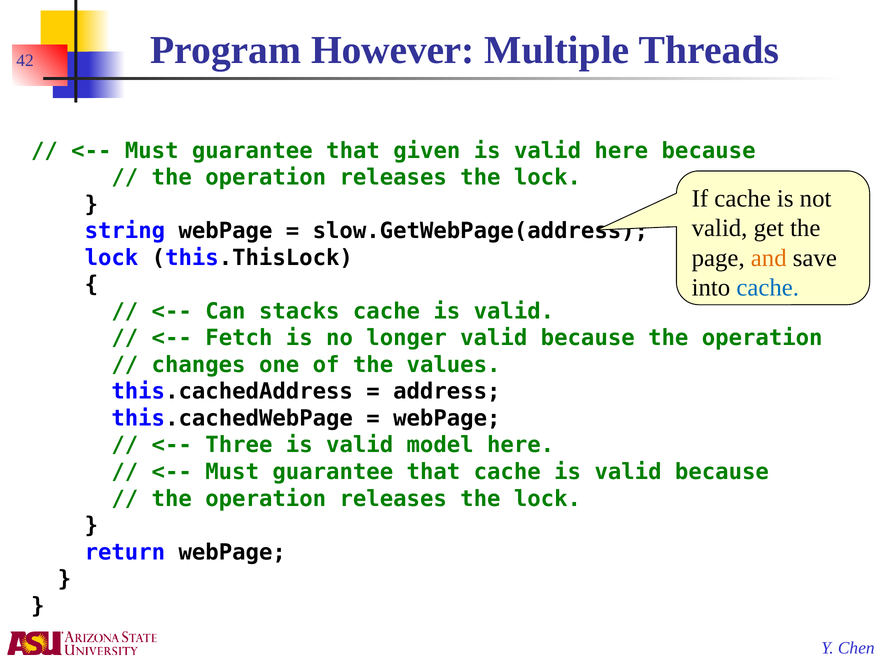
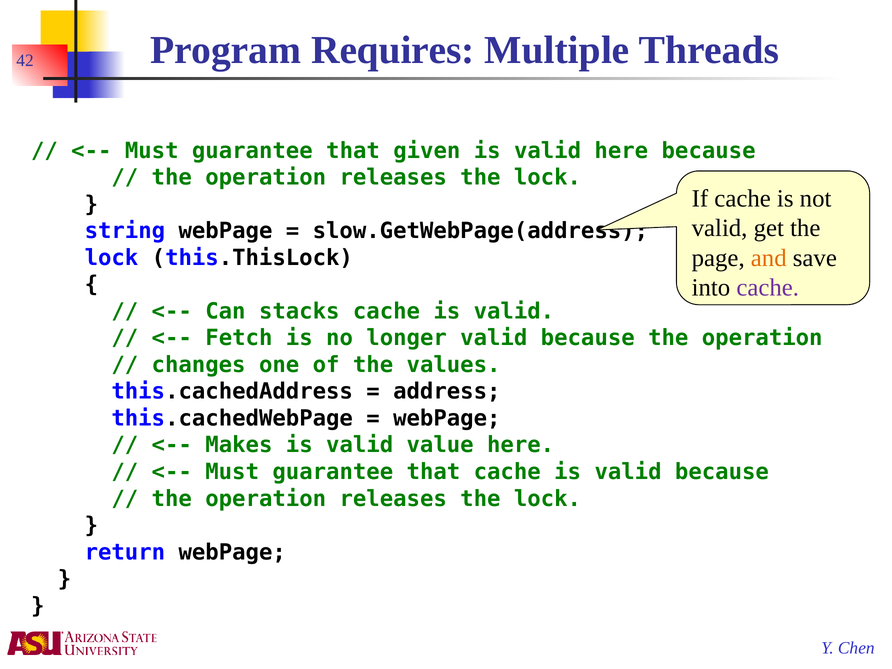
However: However -> Requires
cache at (768, 288) colour: blue -> purple
Three: Three -> Makes
model: model -> value
